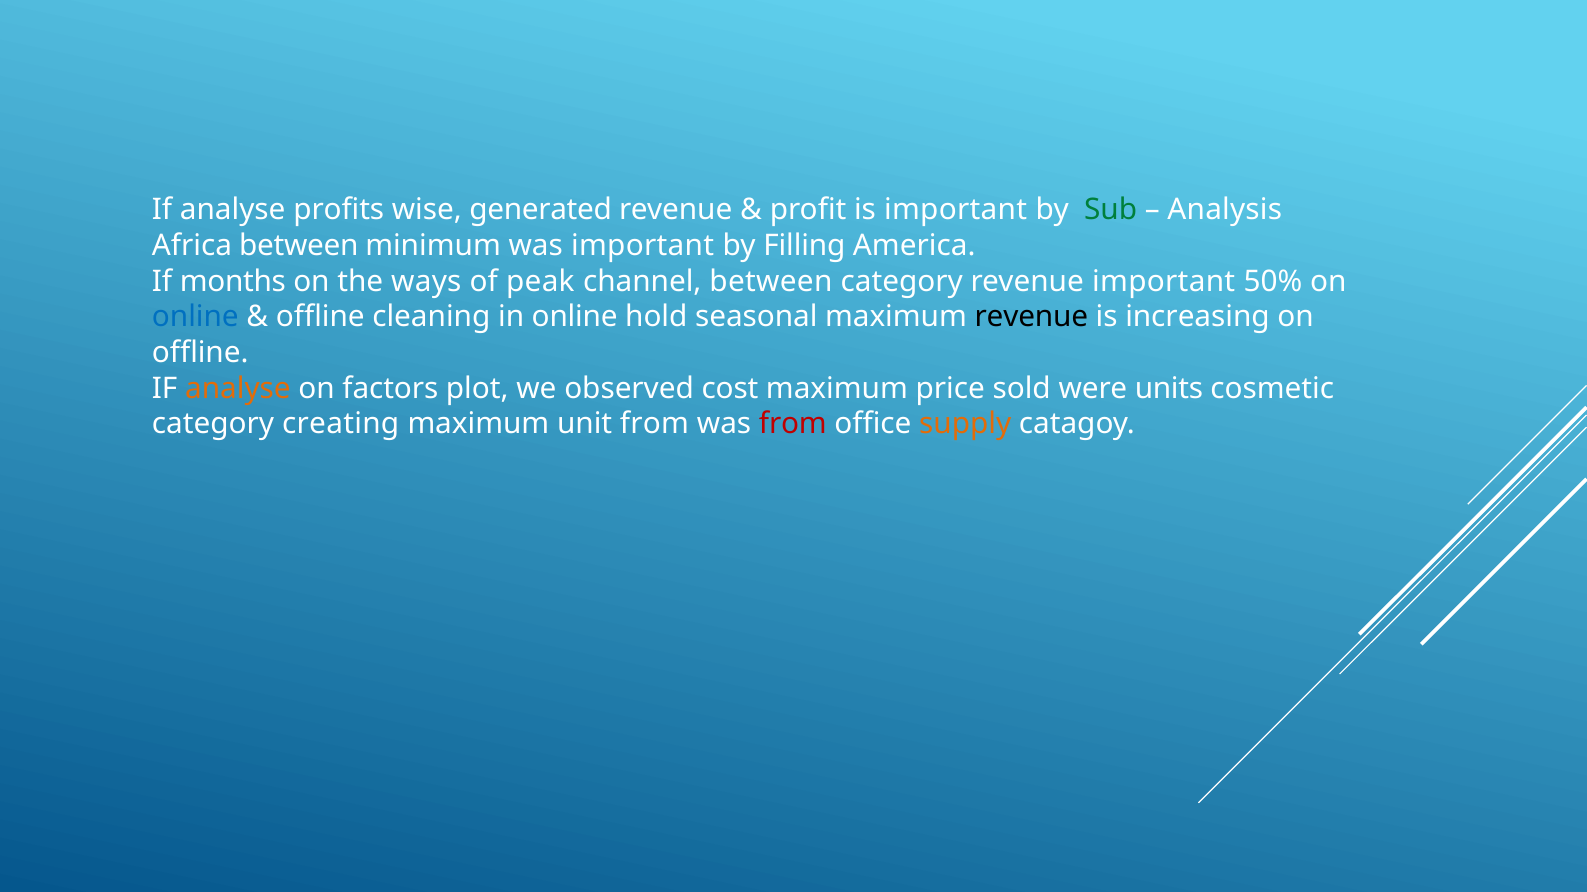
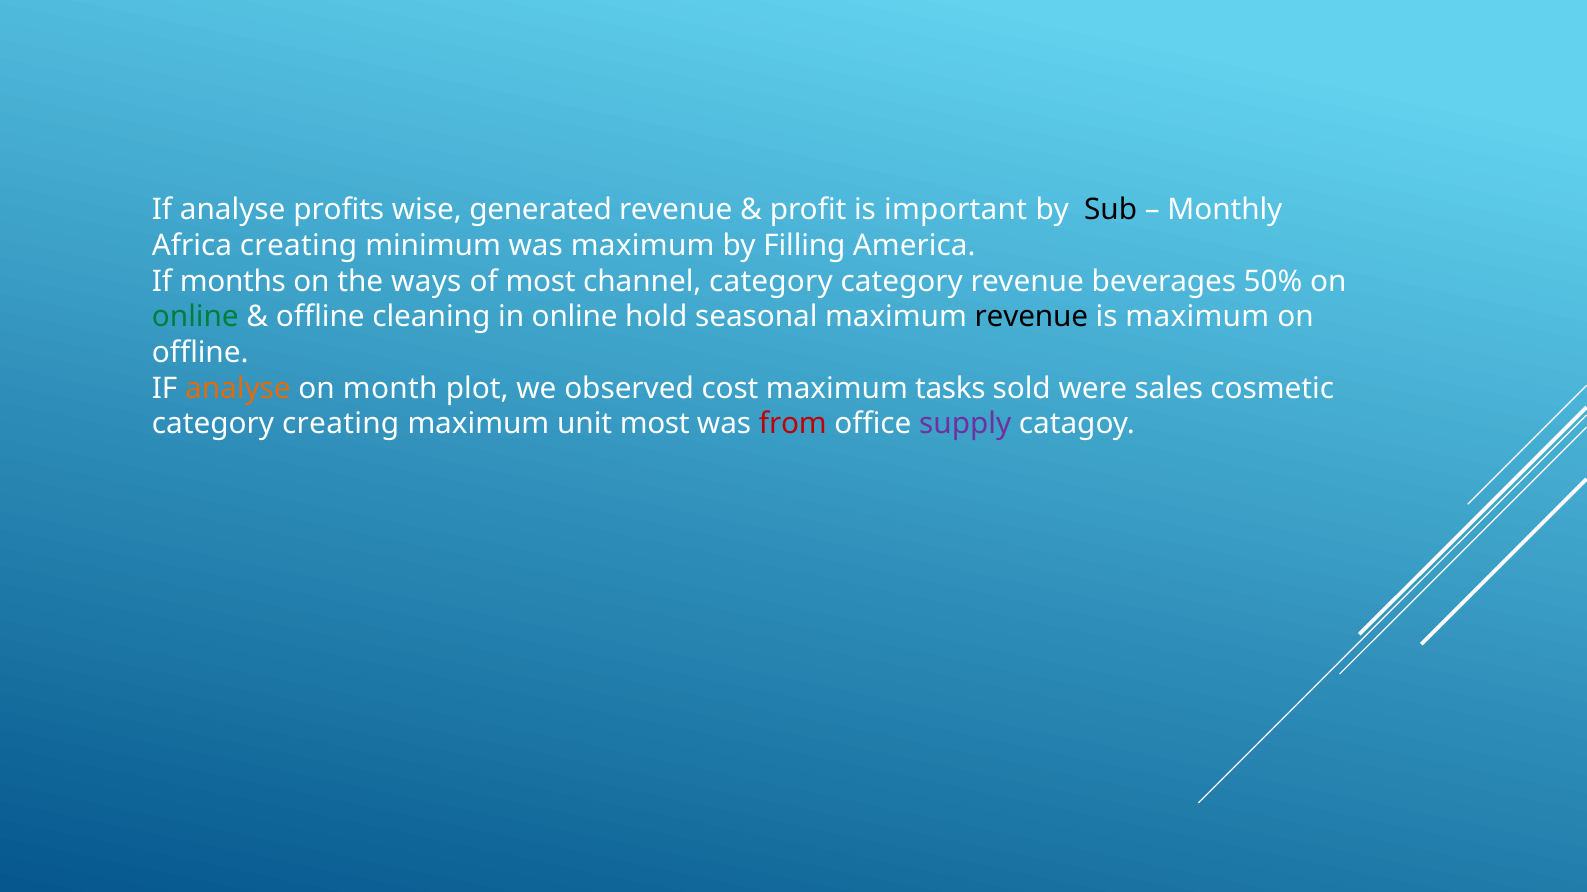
Sub colour: green -> black
Analysis: Analysis -> Monthly
Africa between: between -> creating
was important: important -> maximum
of peak: peak -> most
channel between: between -> category
revenue important: important -> beverages
online at (195, 317) colour: blue -> green
is increasing: increasing -> maximum
factors: factors -> month
price: price -> tasks
units: units -> sales
unit from: from -> most
supply colour: orange -> purple
